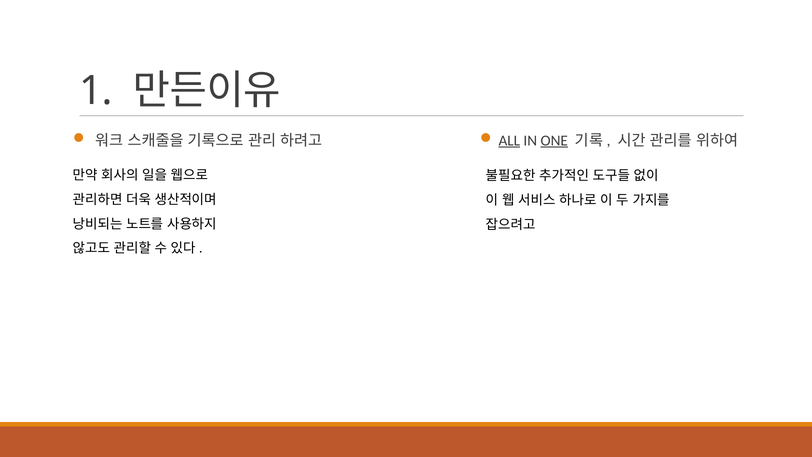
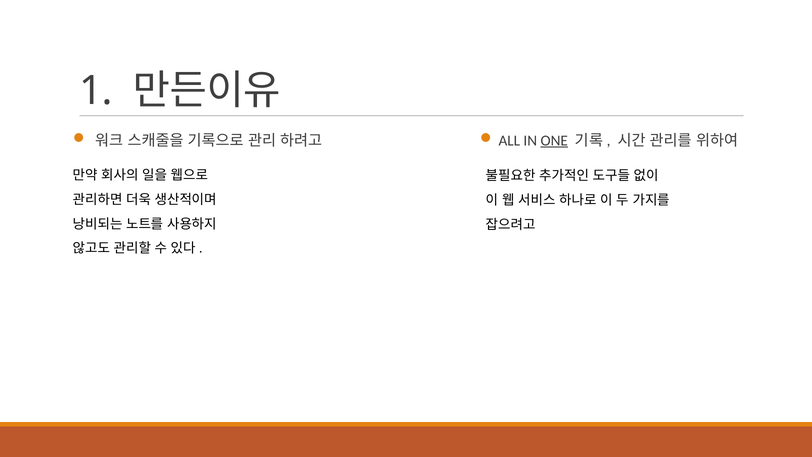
ALL underline: present -> none
